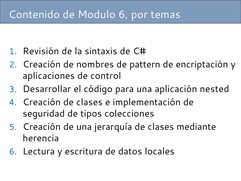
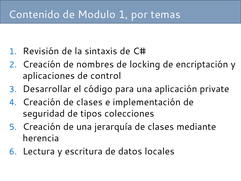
Modulo 6: 6 -> 1
pattern: pattern -> locking
nested: nested -> private
